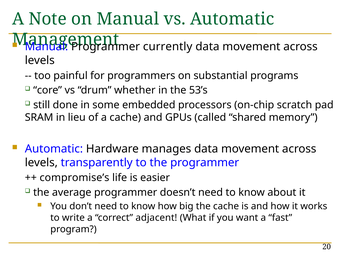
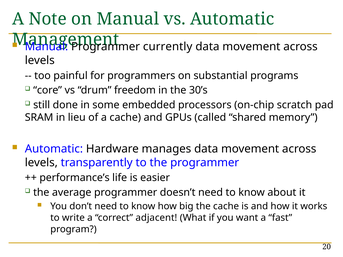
whether: whether -> freedom
53’s: 53’s -> 30’s
compromise’s: compromise’s -> performance’s
